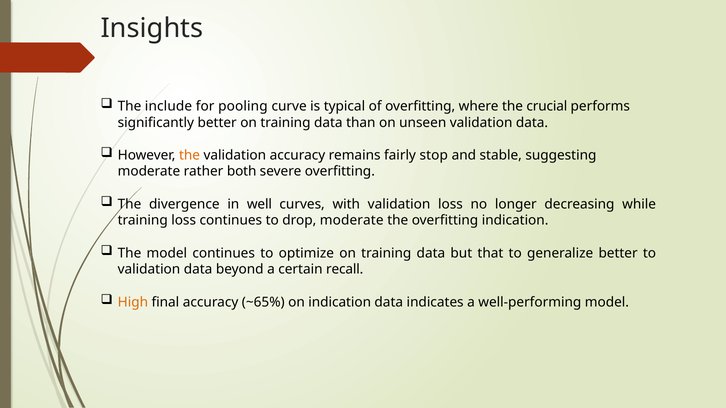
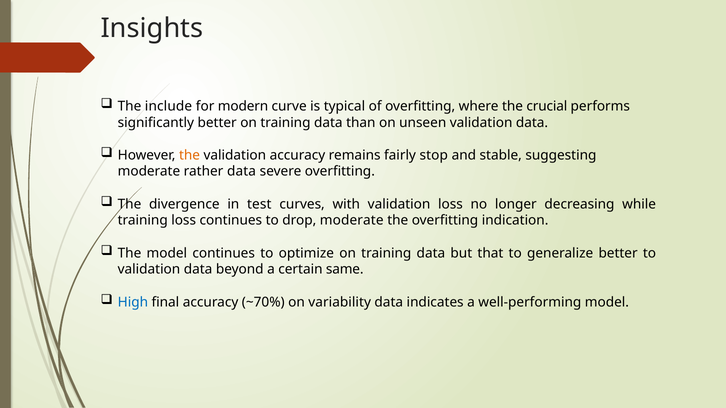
pooling: pooling -> modern
rather both: both -> data
well: well -> test
recall: recall -> same
High colour: orange -> blue
~65%: ~65% -> ~70%
on indication: indication -> variability
